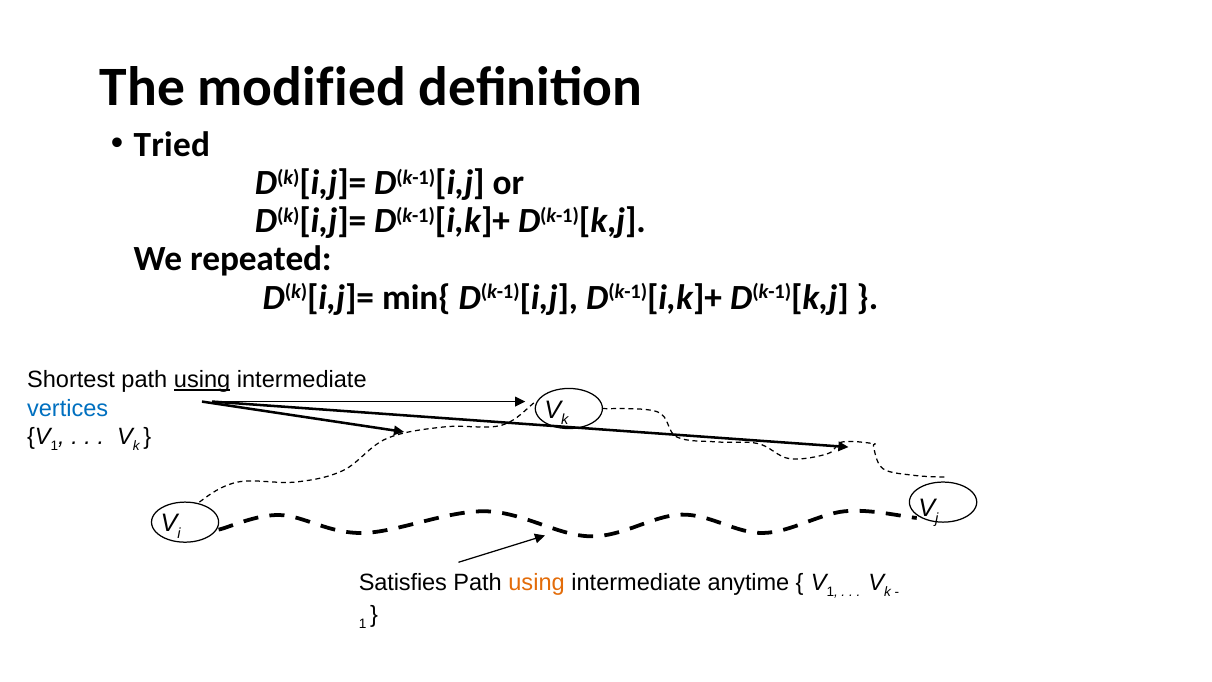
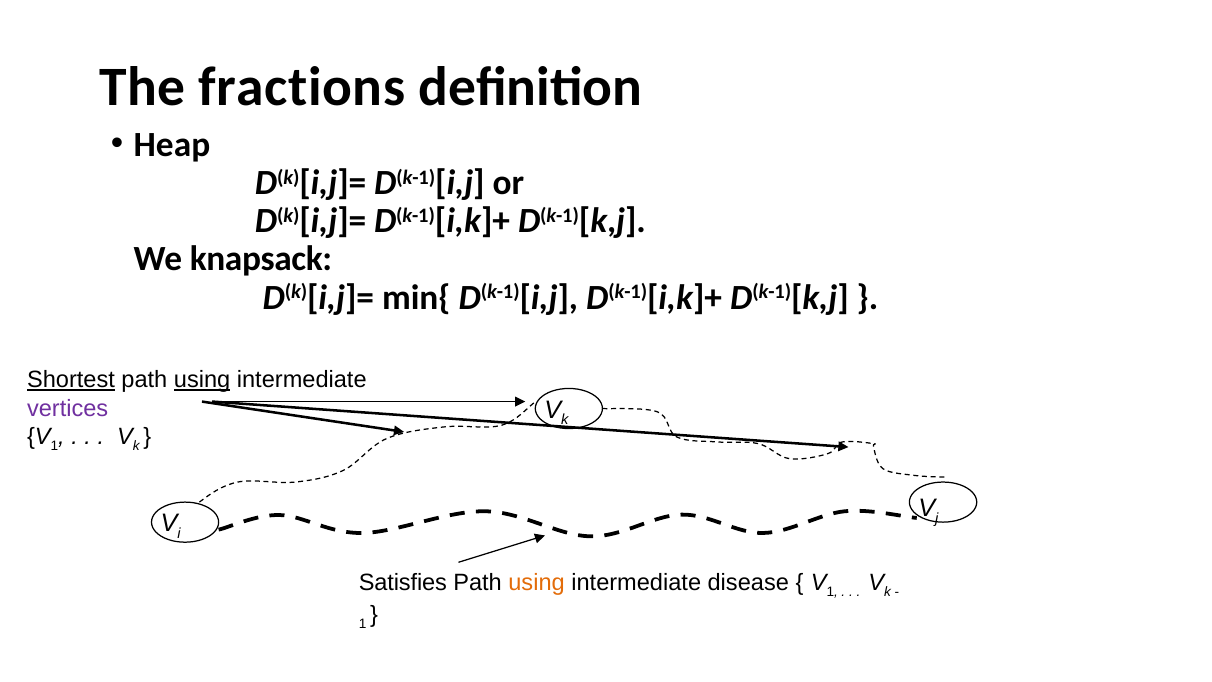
modified: modified -> fractions
Tried: Tried -> Heap
repeated: repeated -> knapsack
Shortest underline: none -> present
vertices colour: blue -> purple
anytime: anytime -> disease
